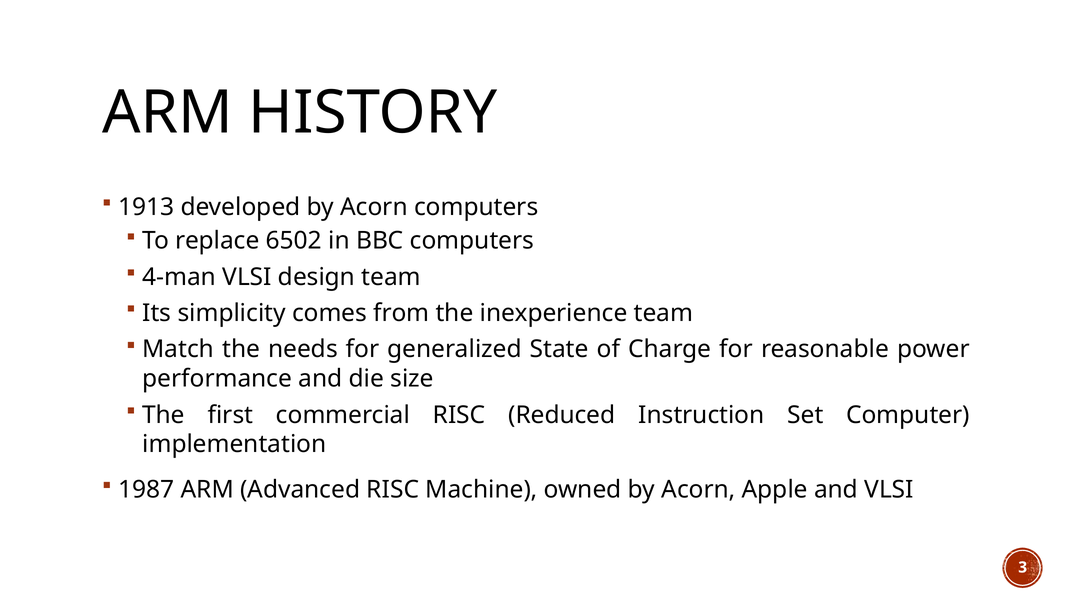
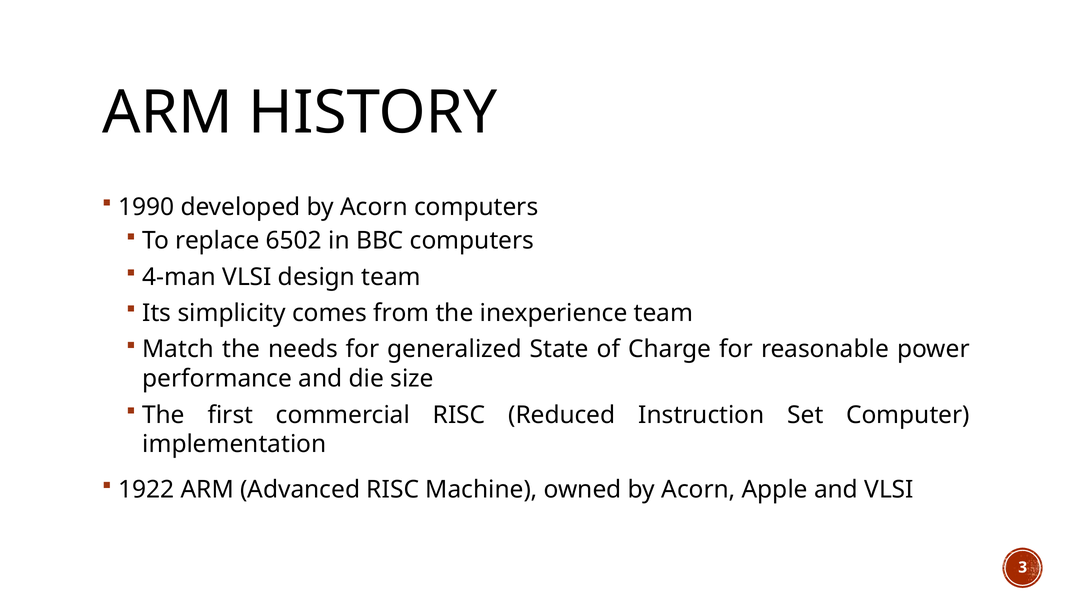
1913: 1913 -> 1990
1987: 1987 -> 1922
